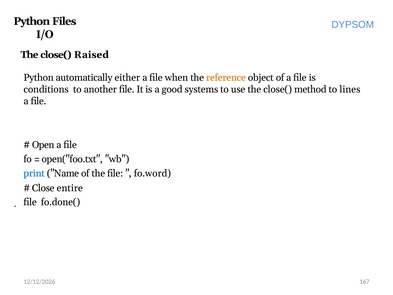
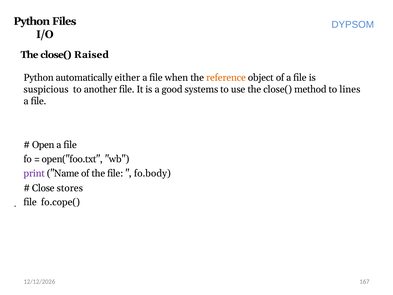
conditions: conditions -> suspicious
print colour: blue -> purple
fo.word: fo.word -> fo.body
entire: entire -> stores
fo.done(: fo.done( -> fo.cope(
